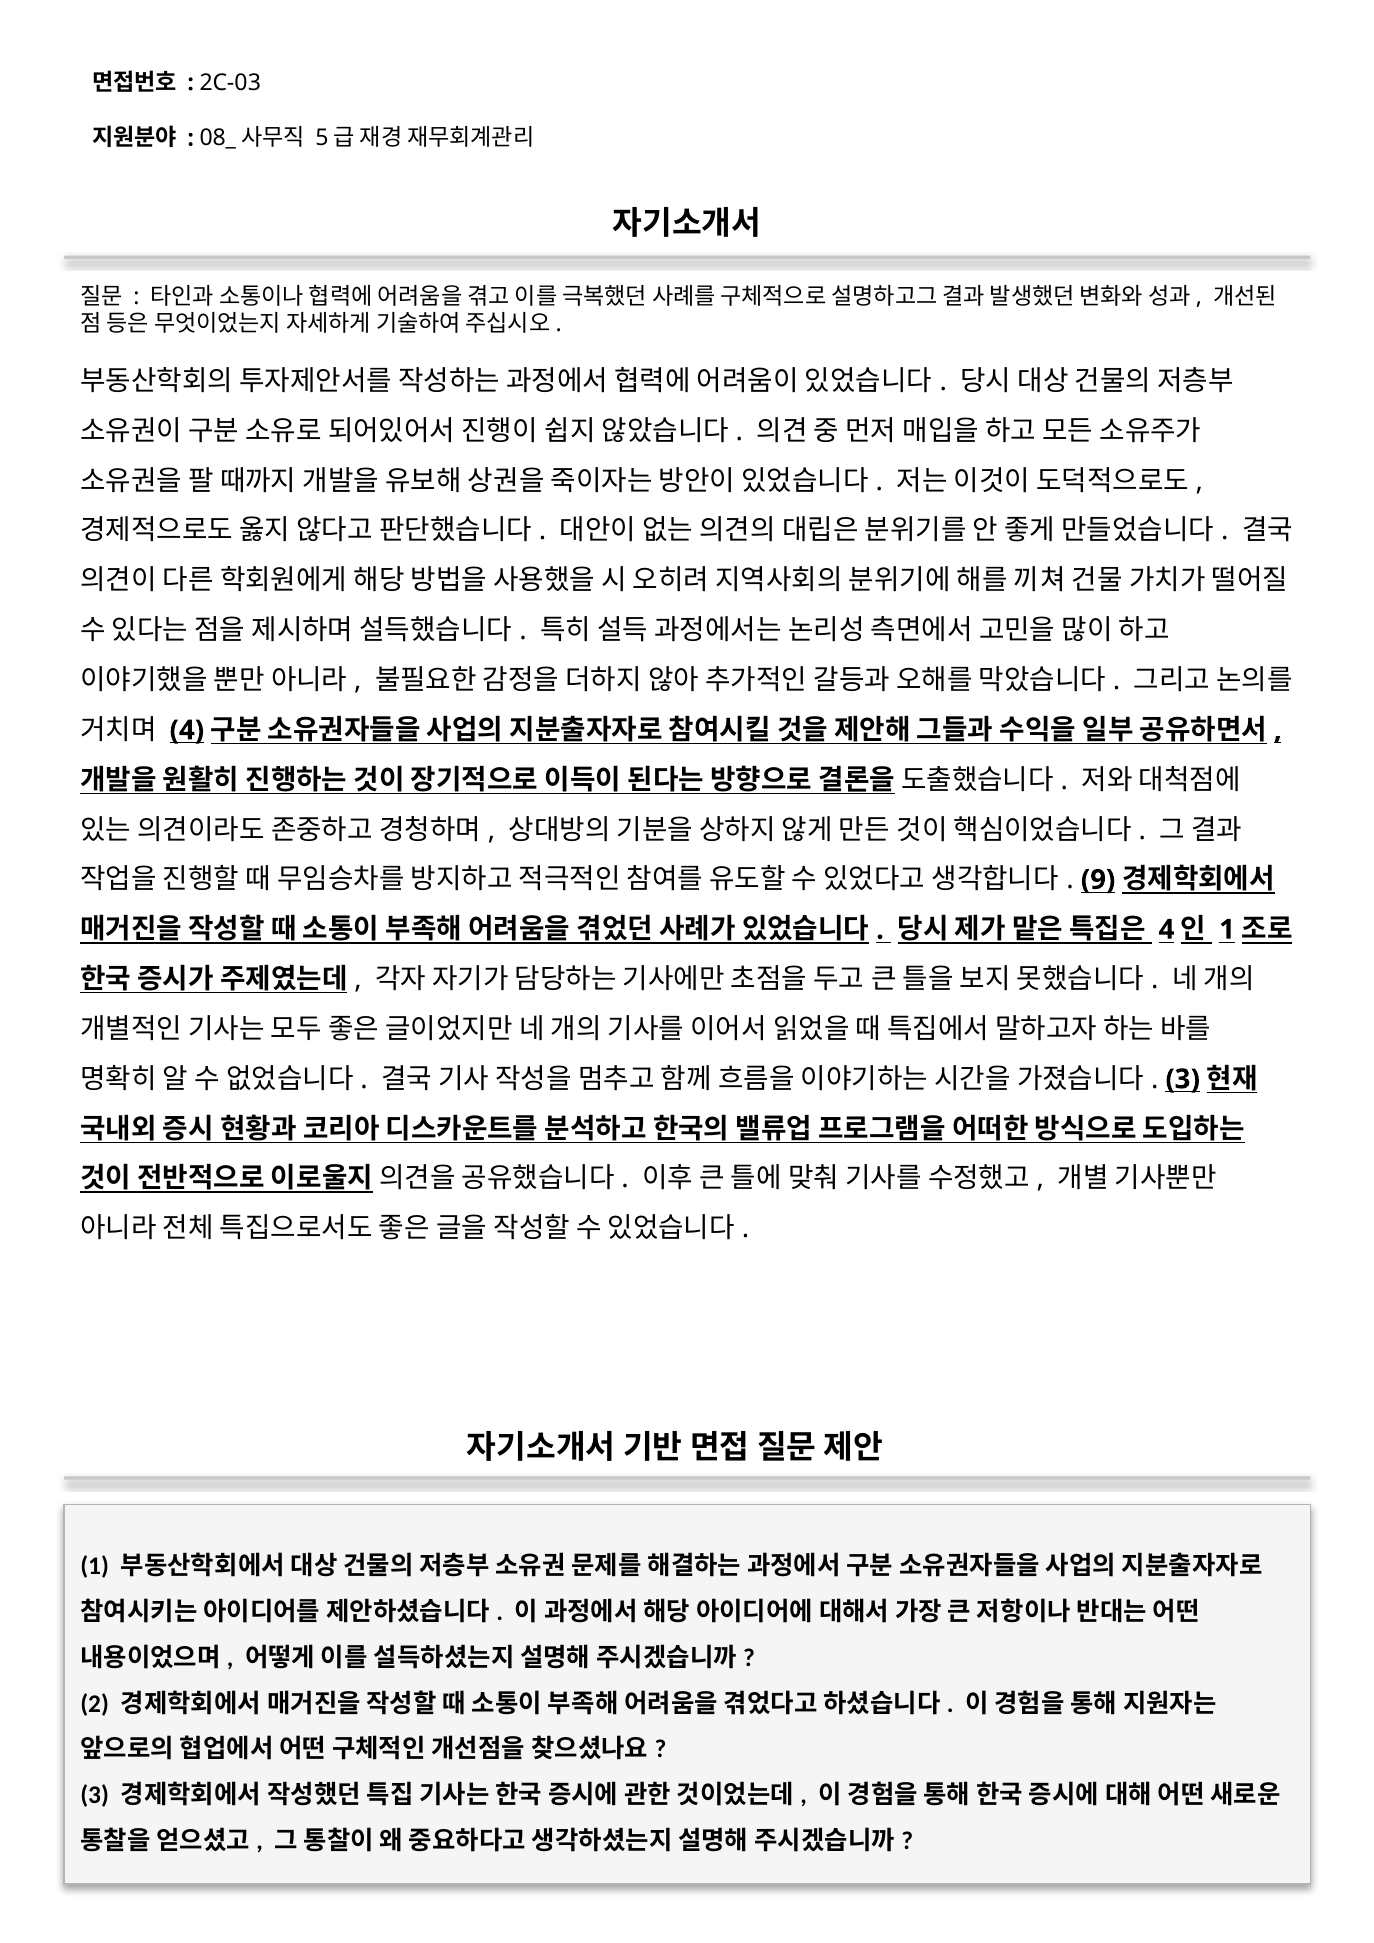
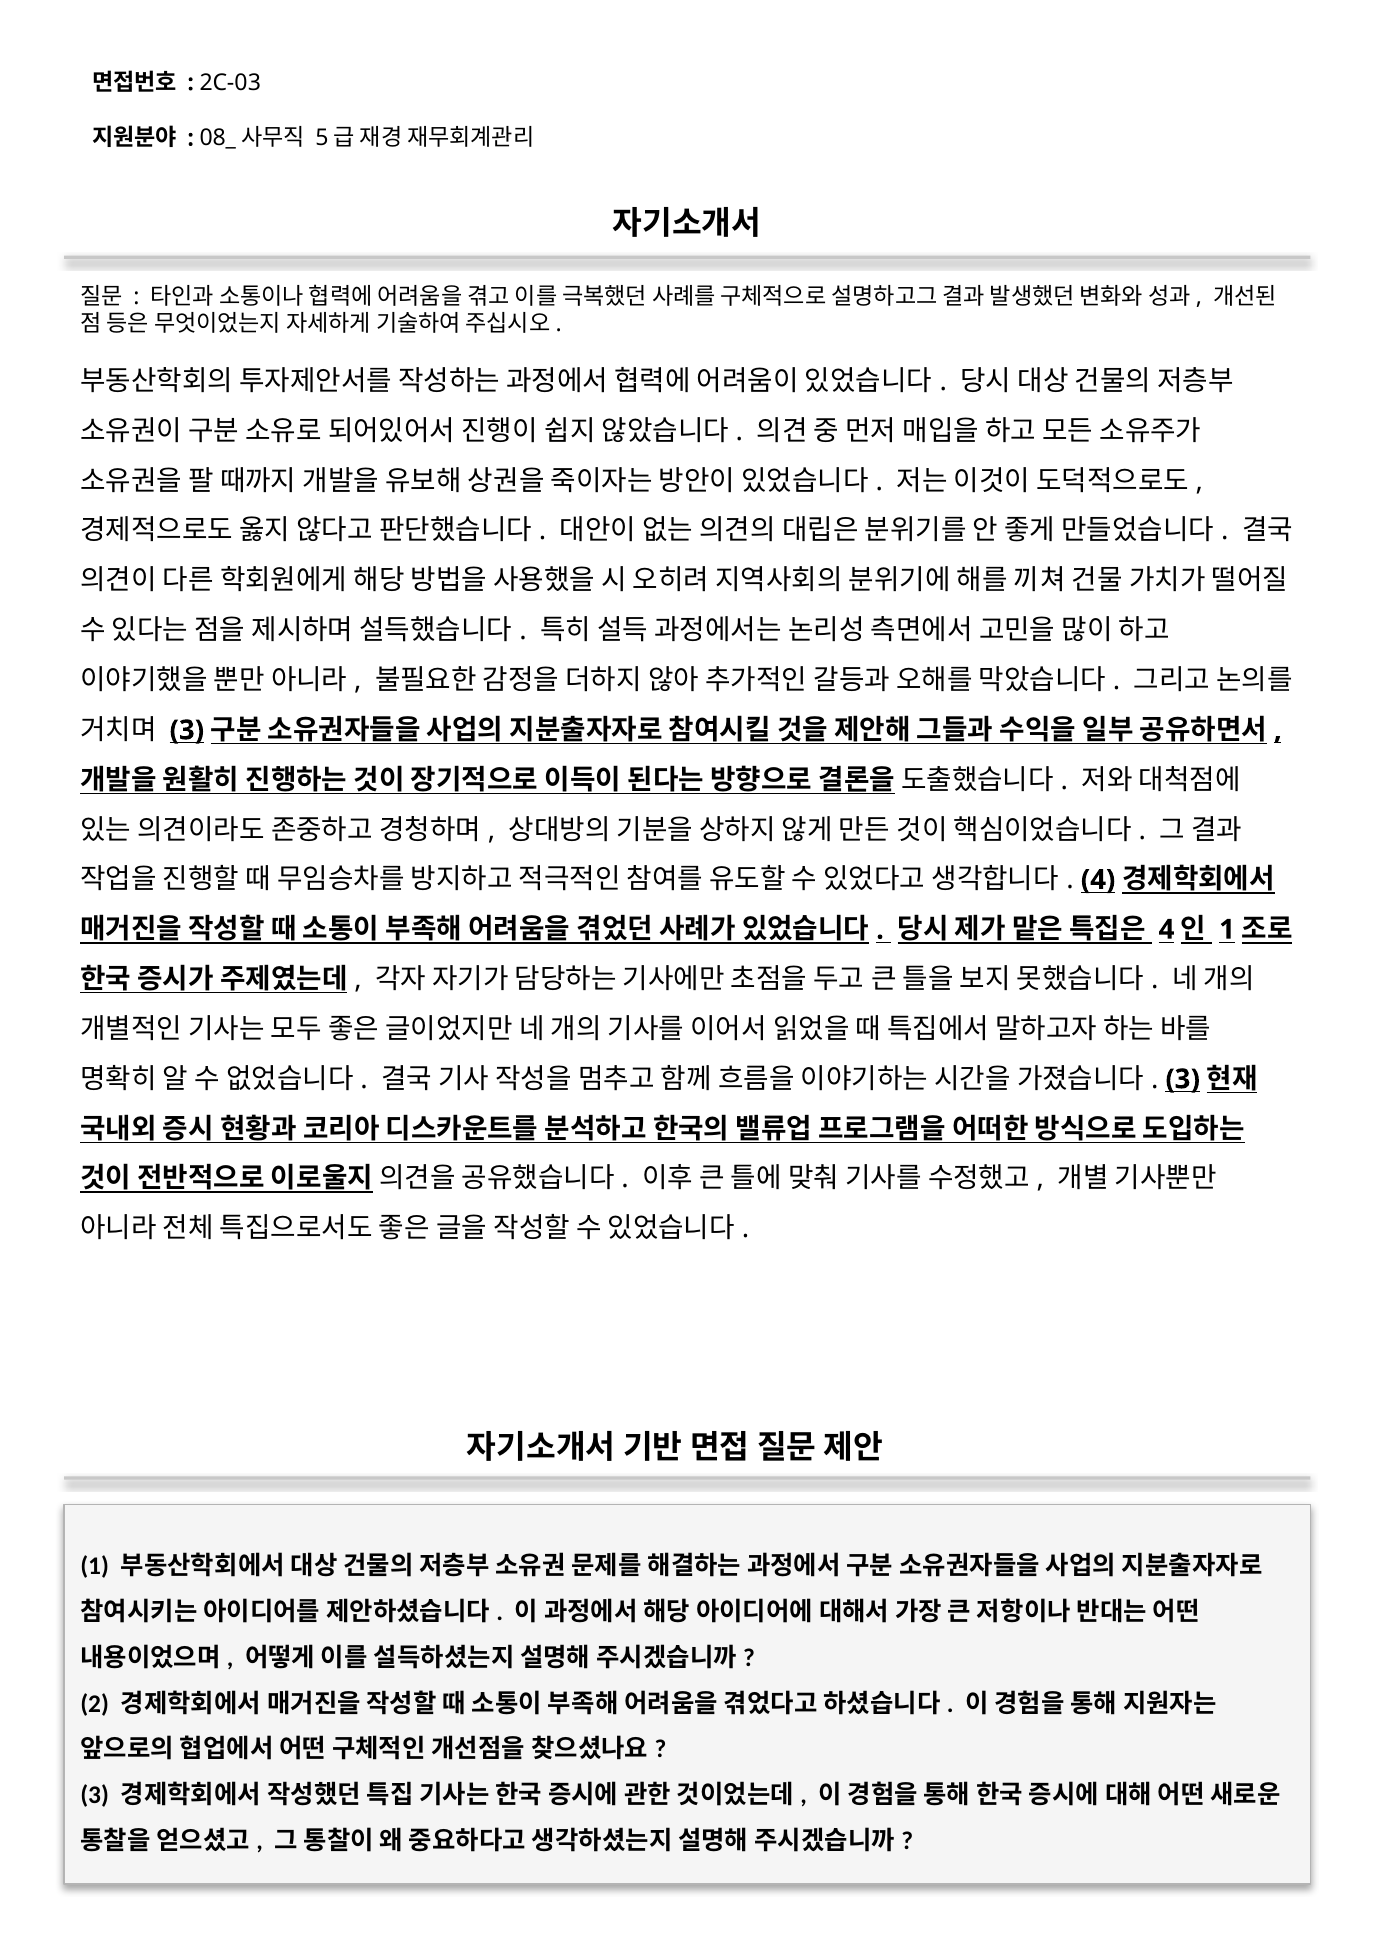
4 at (187, 730): 4 -> 3
9 at (1098, 880): 9 -> 4
